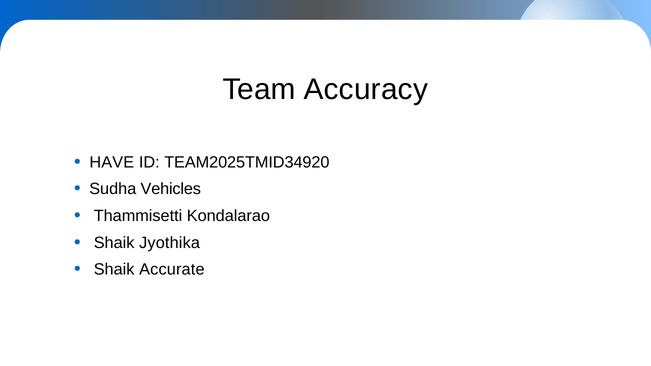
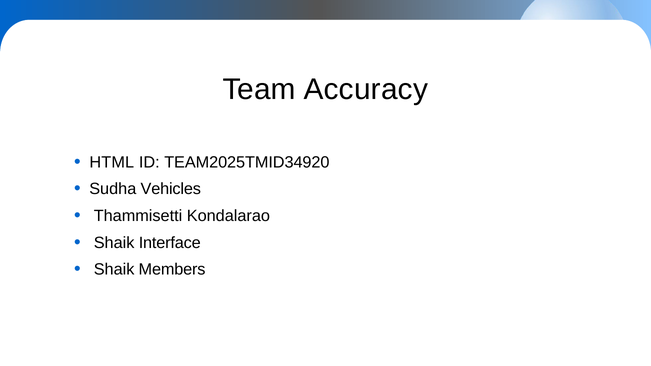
HAVE: HAVE -> HTML
Jyothika: Jyothika -> Interface
Accurate: Accurate -> Members
